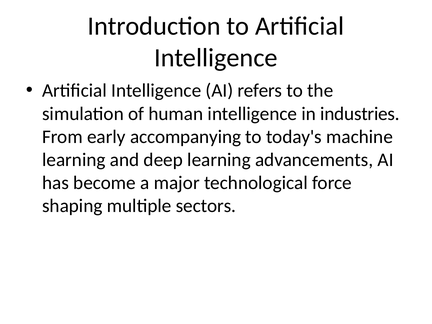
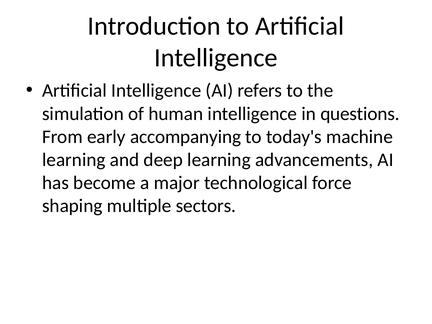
industries: industries -> questions
